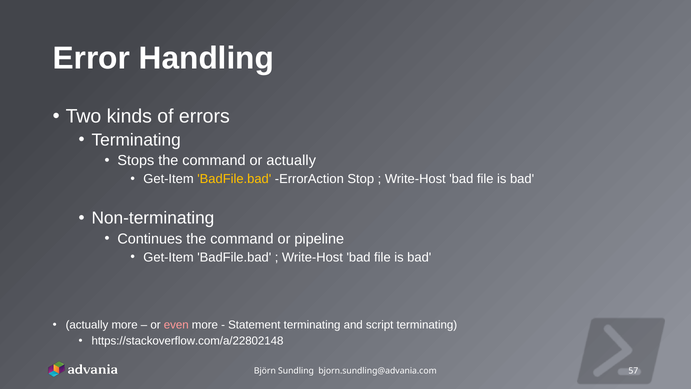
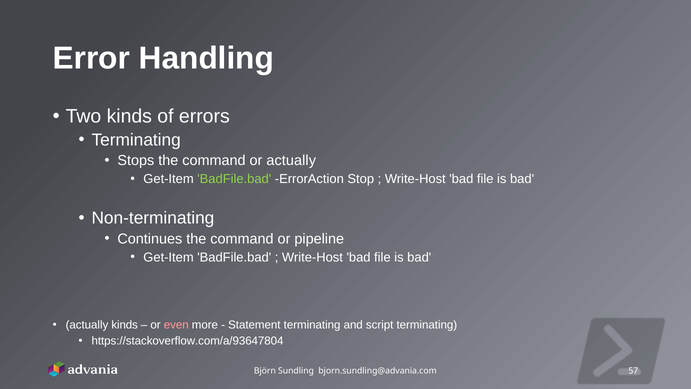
BadFile.bad at (234, 179) colour: yellow -> light green
actually more: more -> kinds
https://stackoverflow.com/a/22802148: https://stackoverflow.com/a/22802148 -> https://stackoverflow.com/a/93647804
